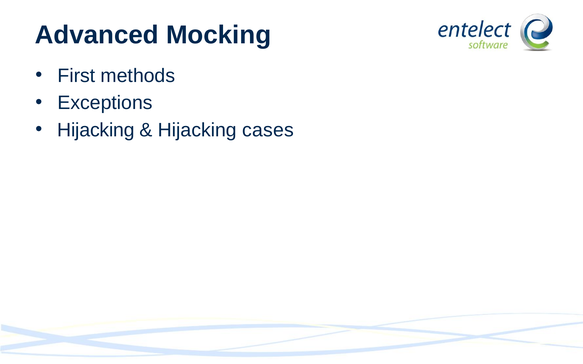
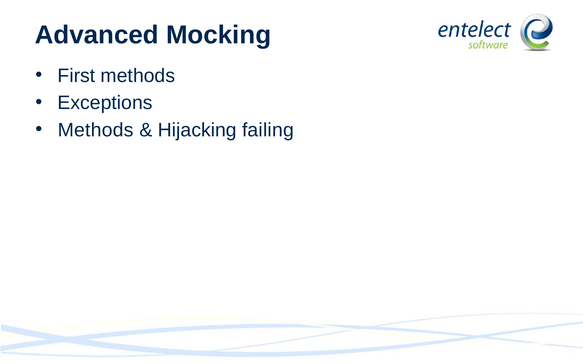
Hijacking at (96, 130): Hijacking -> Methods
cases: cases -> failing
